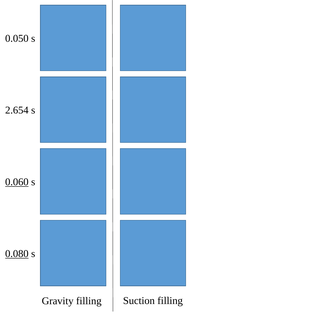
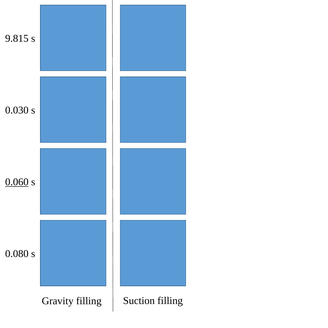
0.050: 0.050 -> 9.815
2.654: 2.654 -> 0.030
0.080 underline: present -> none
